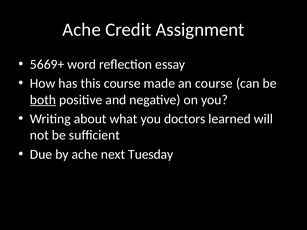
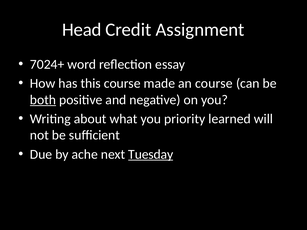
Ache at (82, 30): Ache -> Head
5669+: 5669+ -> 7024+
doctors: doctors -> priority
Tuesday underline: none -> present
